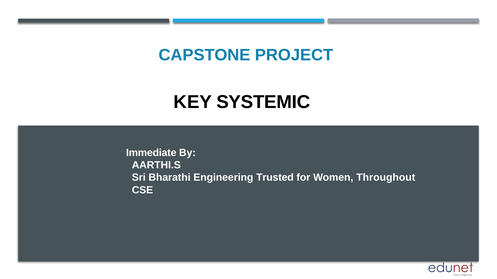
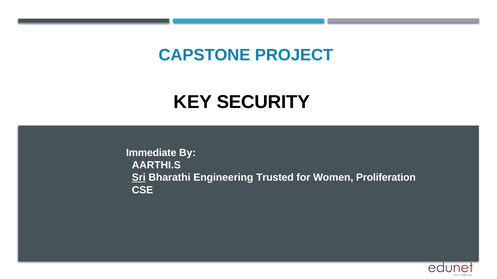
SYSTEMIC: SYSTEMIC -> SECURITY
Sri underline: none -> present
Throughout: Throughout -> Proliferation
